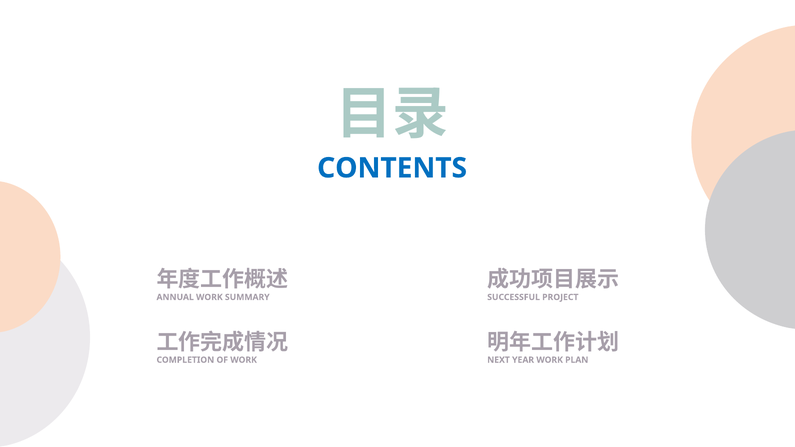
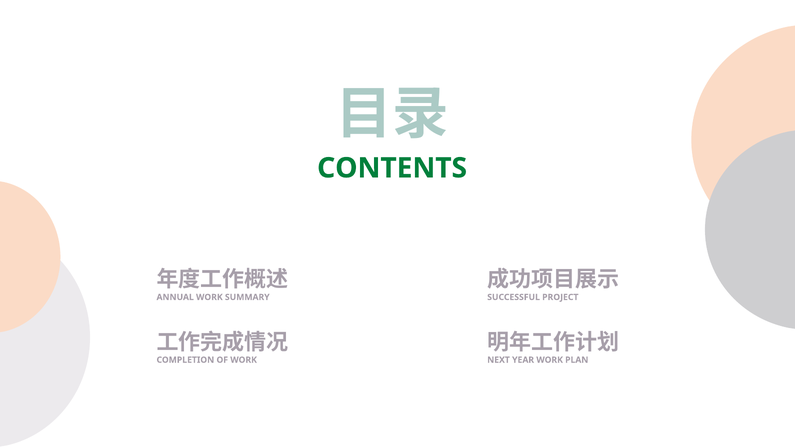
CONTENTS colour: blue -> green
